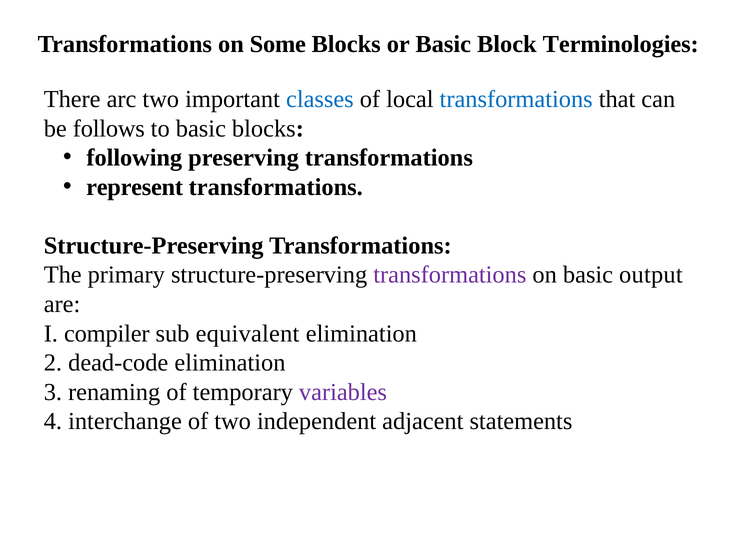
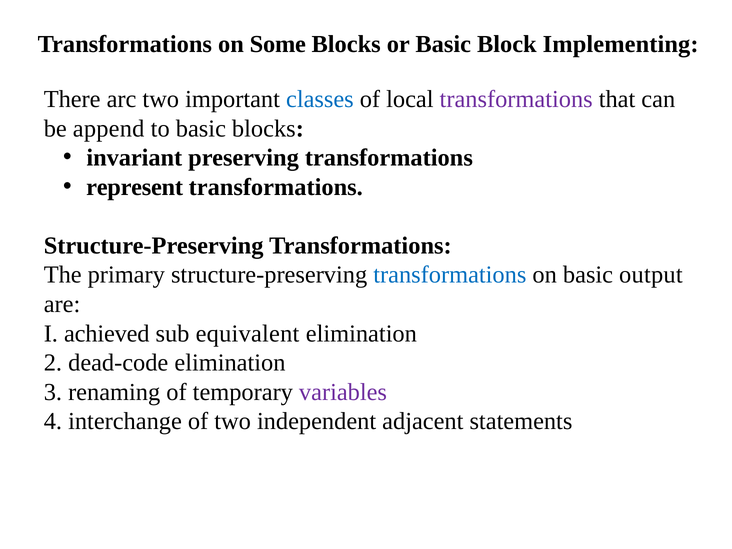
Terminologies: Terminologies -> Implementing
transformations at (516, 99) colour: blue -> purple
follows: follows -> append
following: following -> invariant
transformations at (450, 275) colour: purple -> blue
compiler: compiler -> achieved
